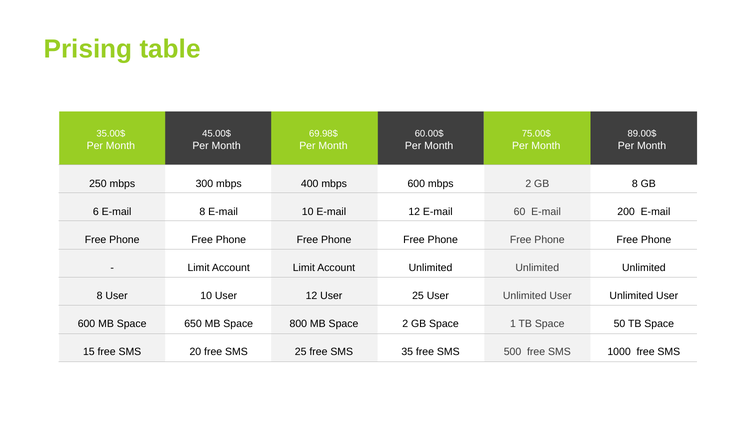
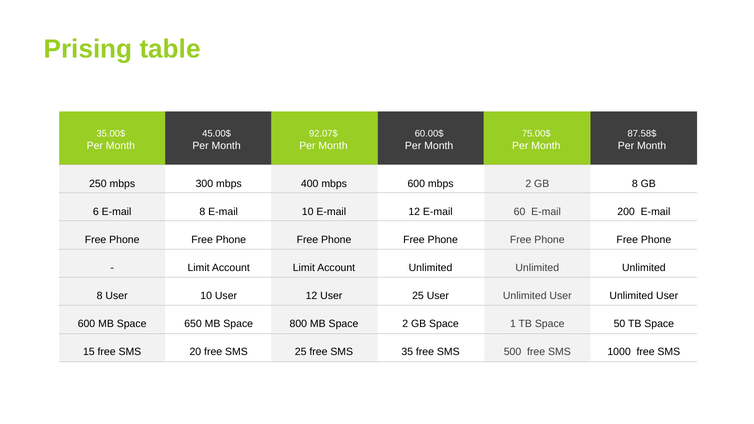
69.98$: 69.98$ -> 92.07$
89.00$: 89.00$ -> 87.58$
